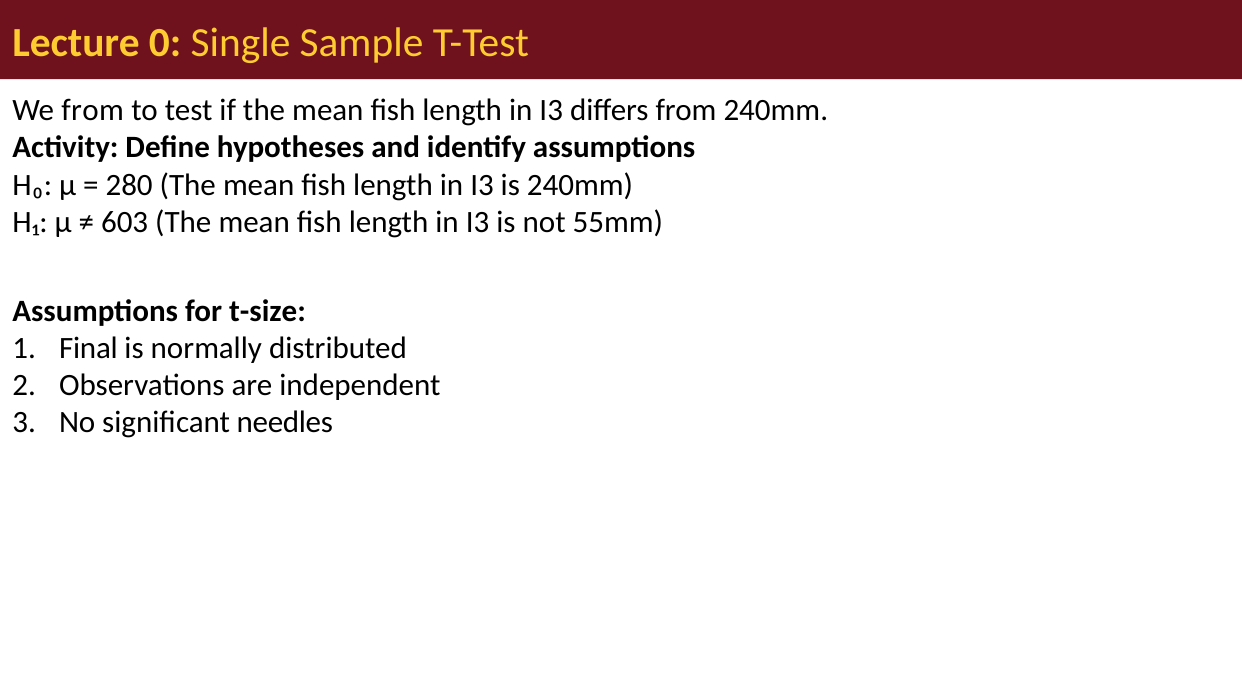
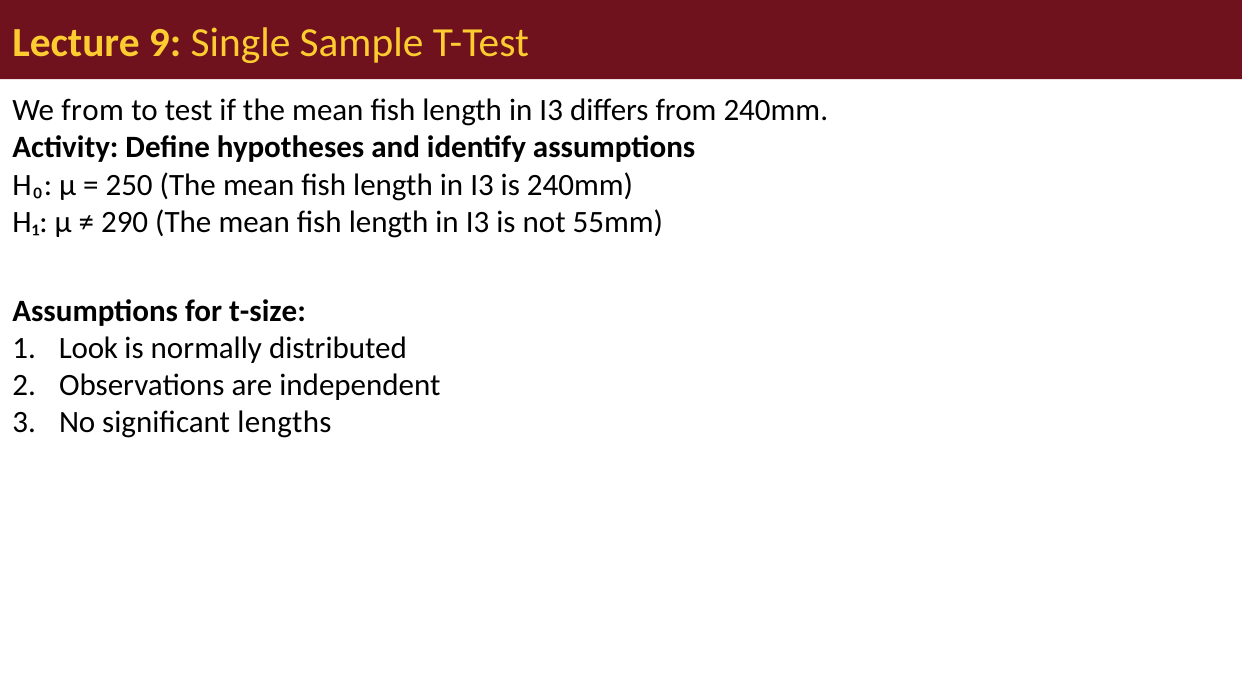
0: 0 -> 9
280: 280 -> 250
603: 603 -> 290
Final: Final -> Look
needles: needles -> lengths
